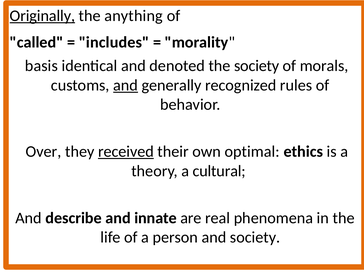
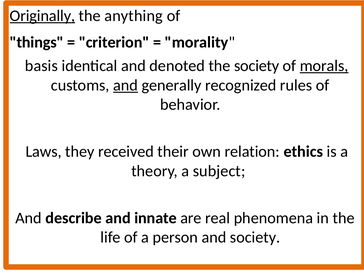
called: called -> things
includes: includes -> criterion
morals underline: none -> present
Over: Over -> Laws
received underline: present -> none
optimal: optimal -> relation
cultural: cultural -> subject
